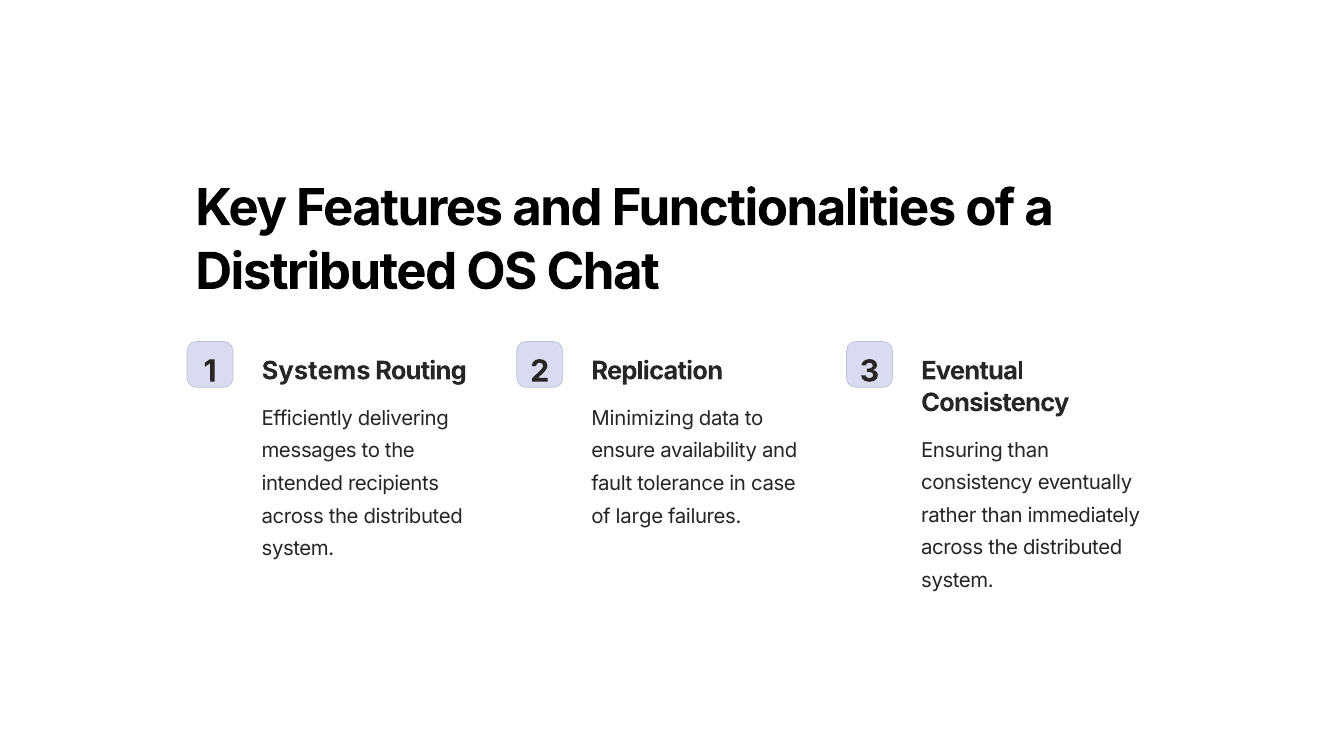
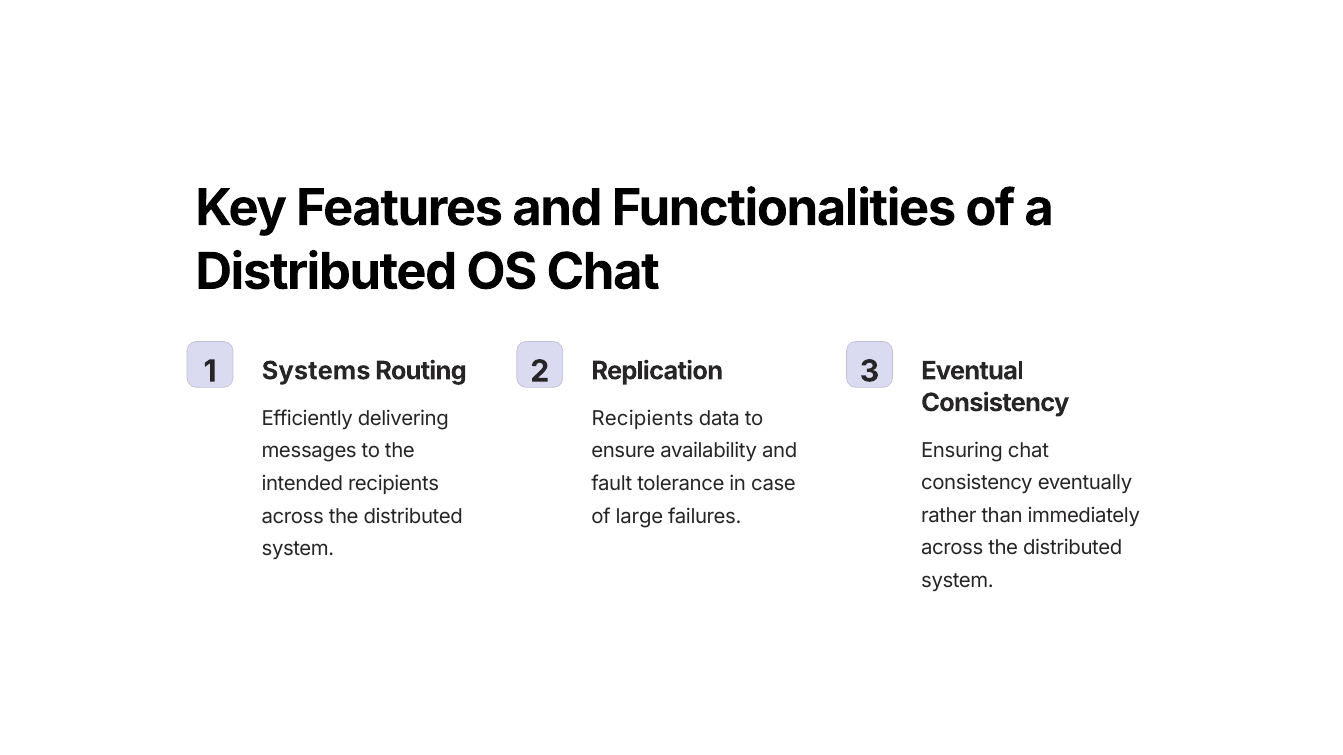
Minimizing at (643, 419): Minimizing -> Recipients
Ensuring than: than -> chat
